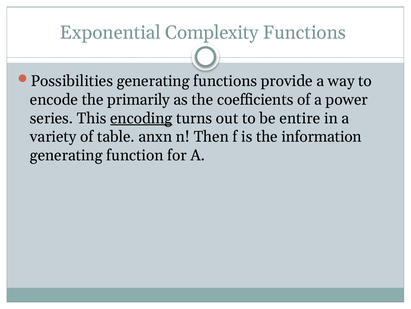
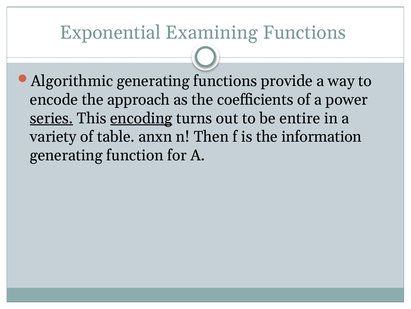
Complexity: Complexity -> Examining
Possibilities: Possibilities -> Algorithmic
primarily: primarily -> approach
series underline: none -> present
